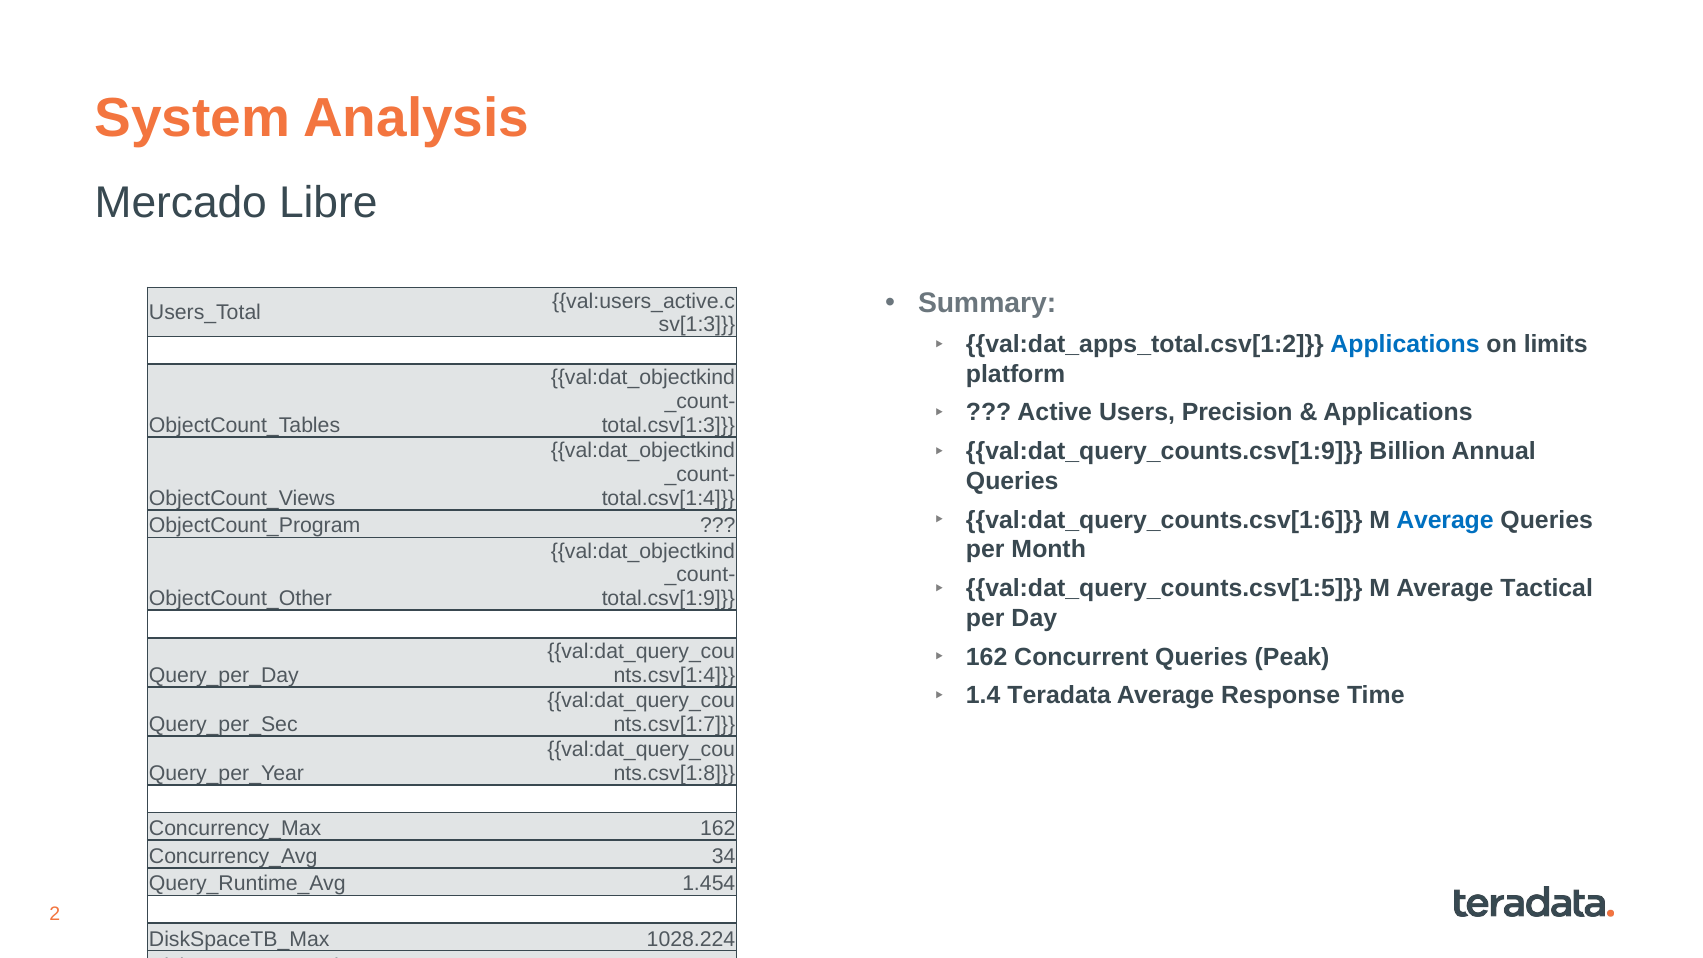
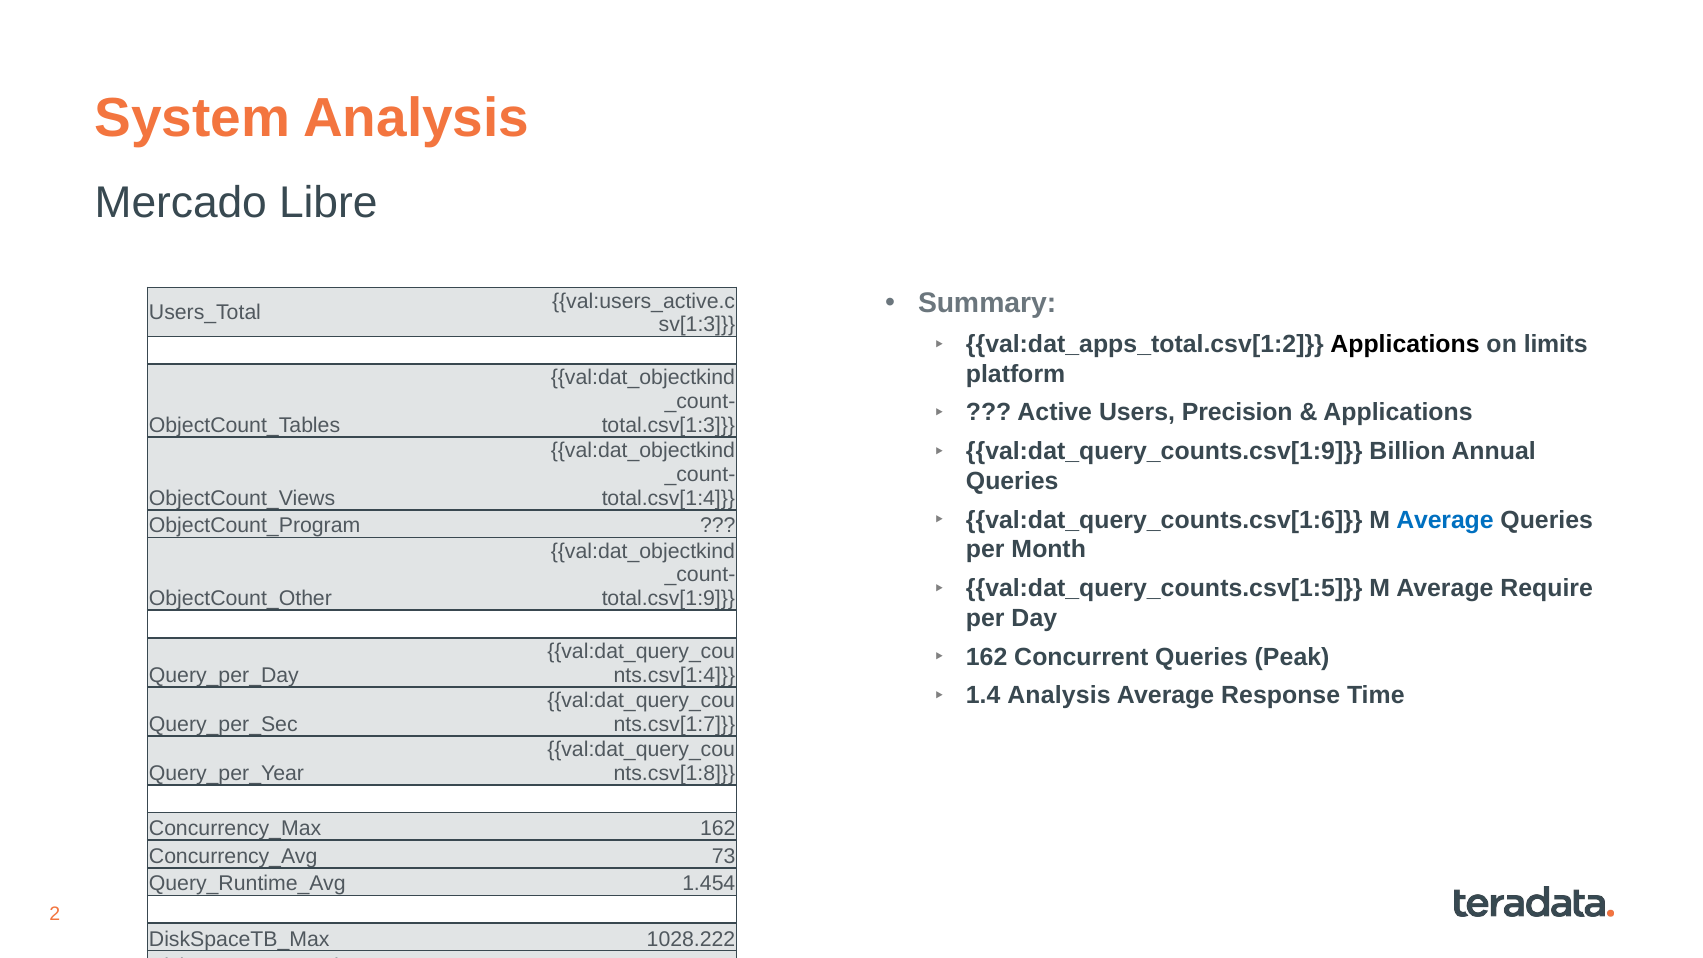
Applications at (1405, 344) colour: blue -> black
Tactical: Tactical -> Require
1.4 Teradata: Teradata -> Analysis
34: 34 -> 73
1028.224: 1028.224 -> 1028.222
